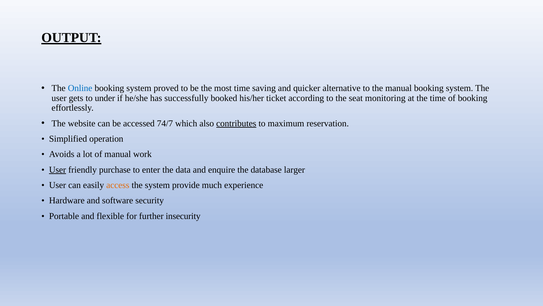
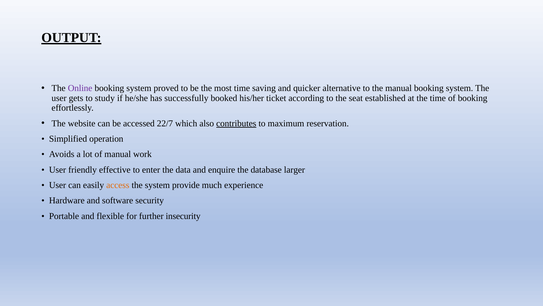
Online colour: blue -> purple
under: under -> study
monitoring: monitoring -> established
74/7: 74/7 -> 22/7
User at (58, 169) underline: present -> none
purchase: purchase -> effective
